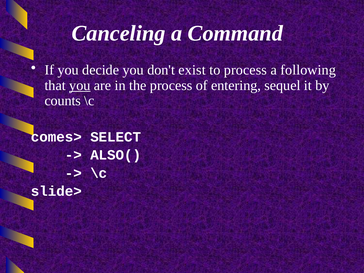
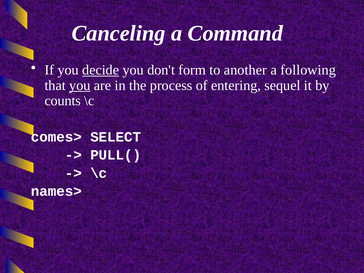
decide underline: none -> present
exist: exist -> form
to process: process -> another
ALSO(: ALSO( -> PULL(
slide>: slide> -> names>
